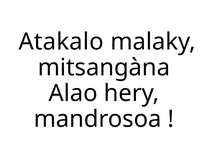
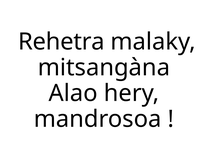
Atakalo: Atakalo -> Rehetra
